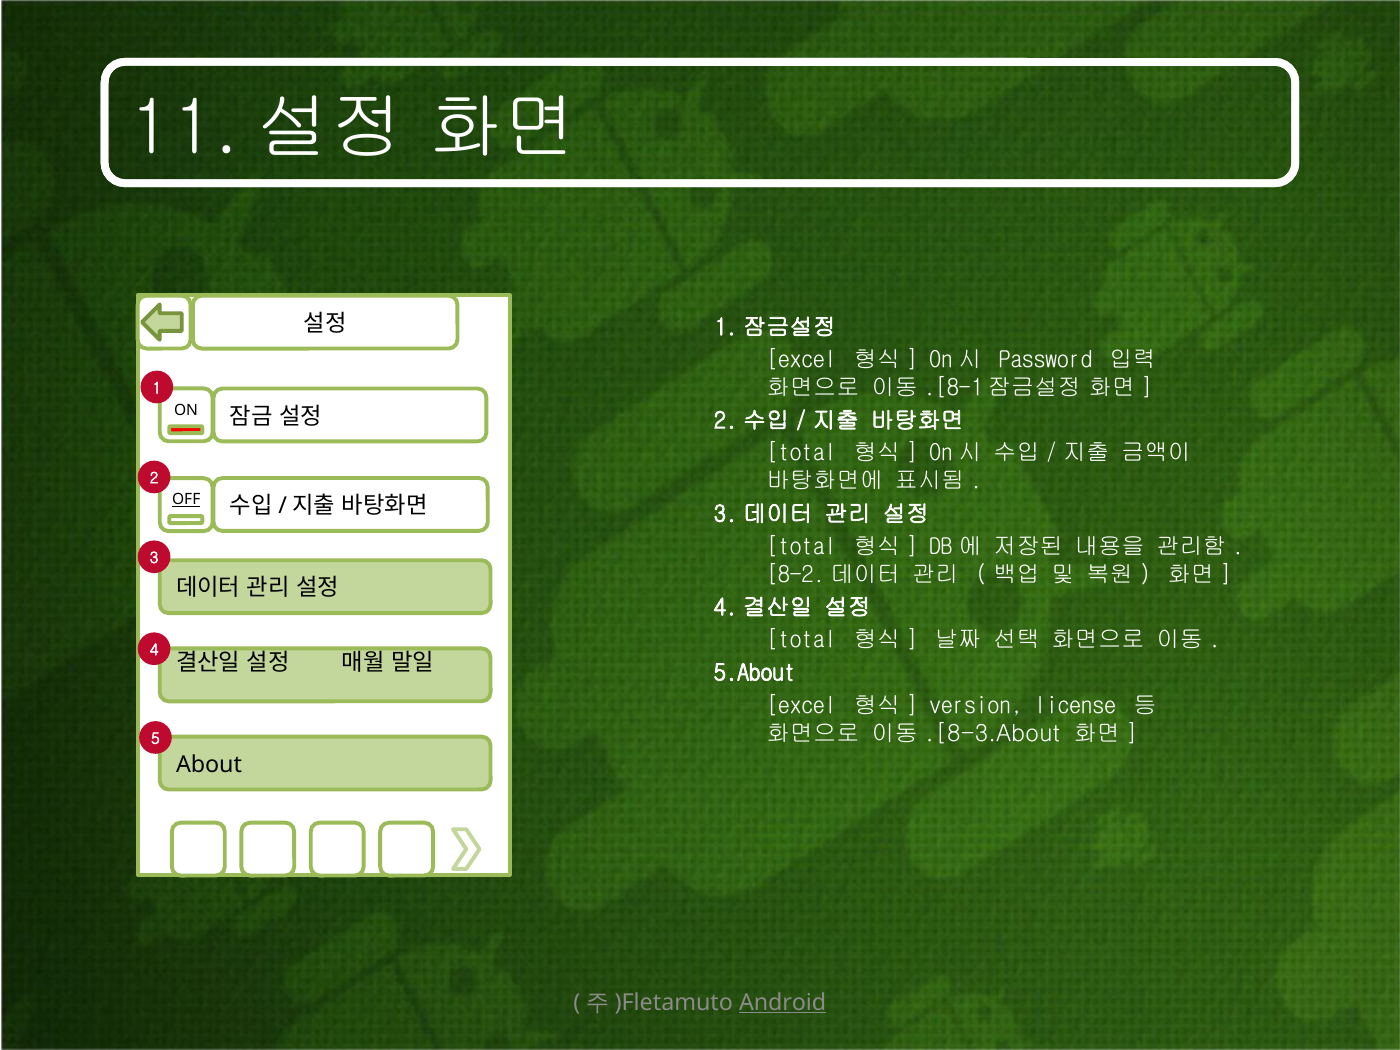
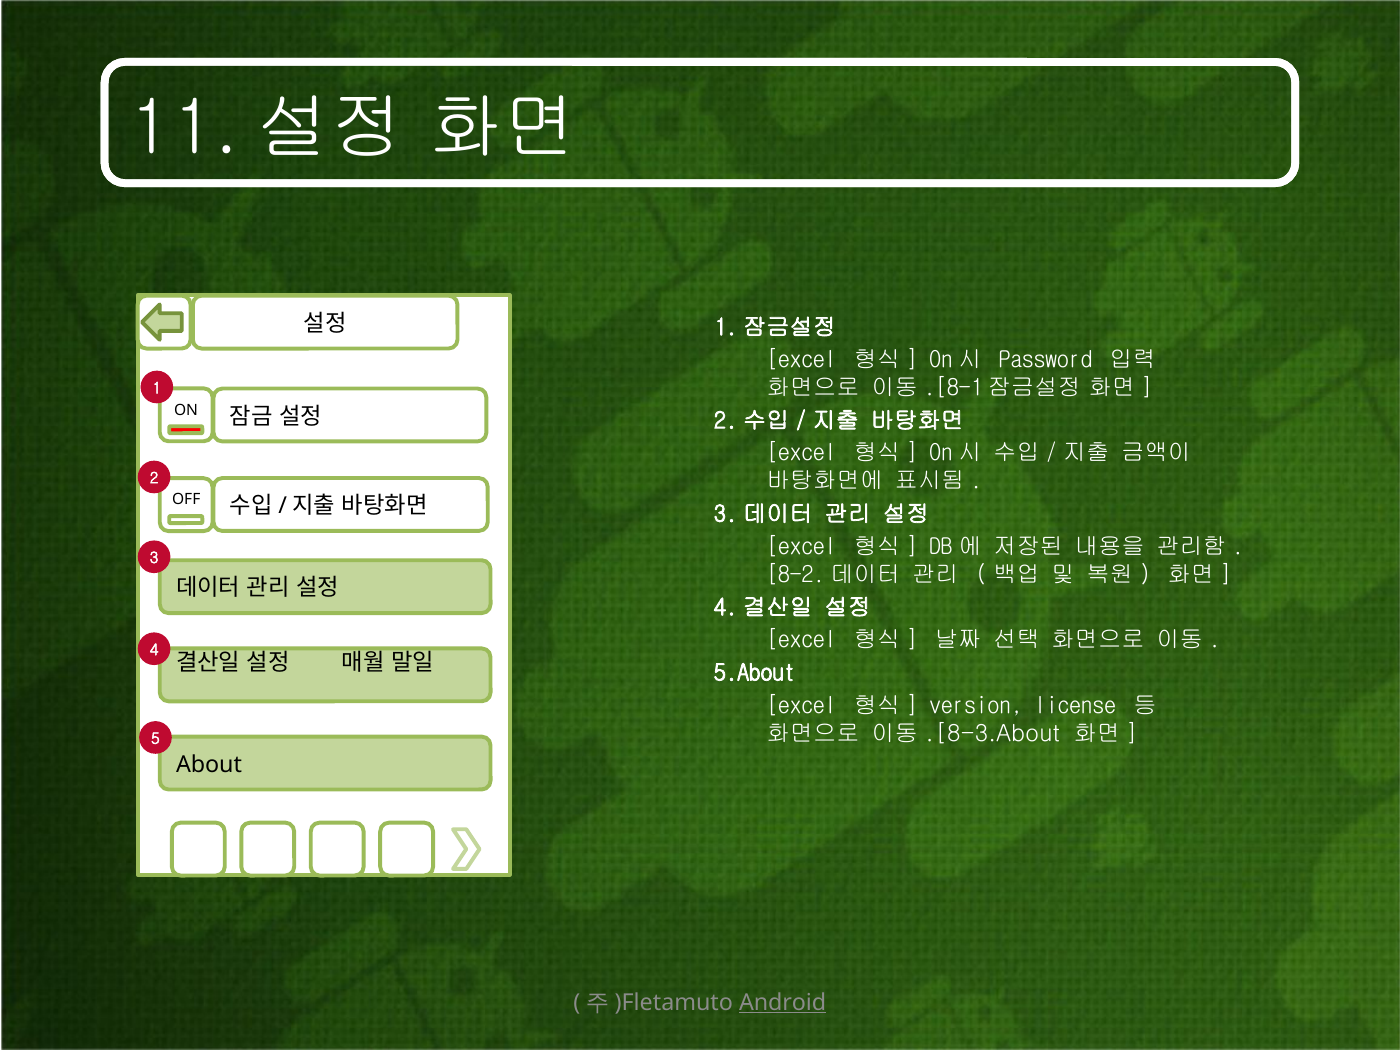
total at (801, 453): total -> excel
OFF underline: present -> none
total at (801, 547): total -> excel
total at (801, 640): total -> excel
